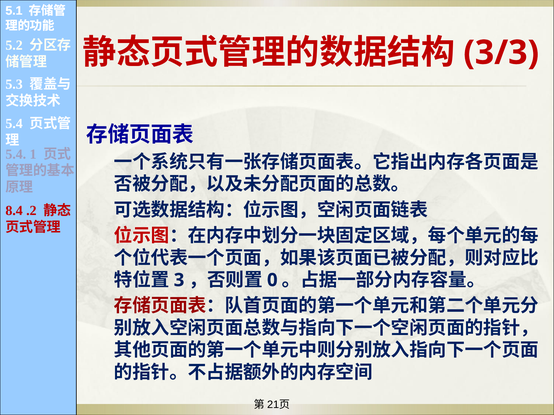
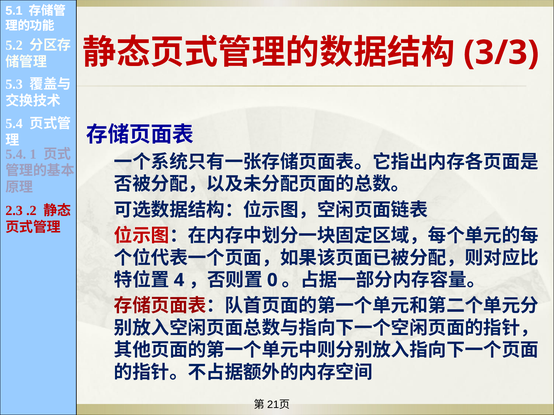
8.4: 8.4 -> 2.3
3: 3 -> 4
